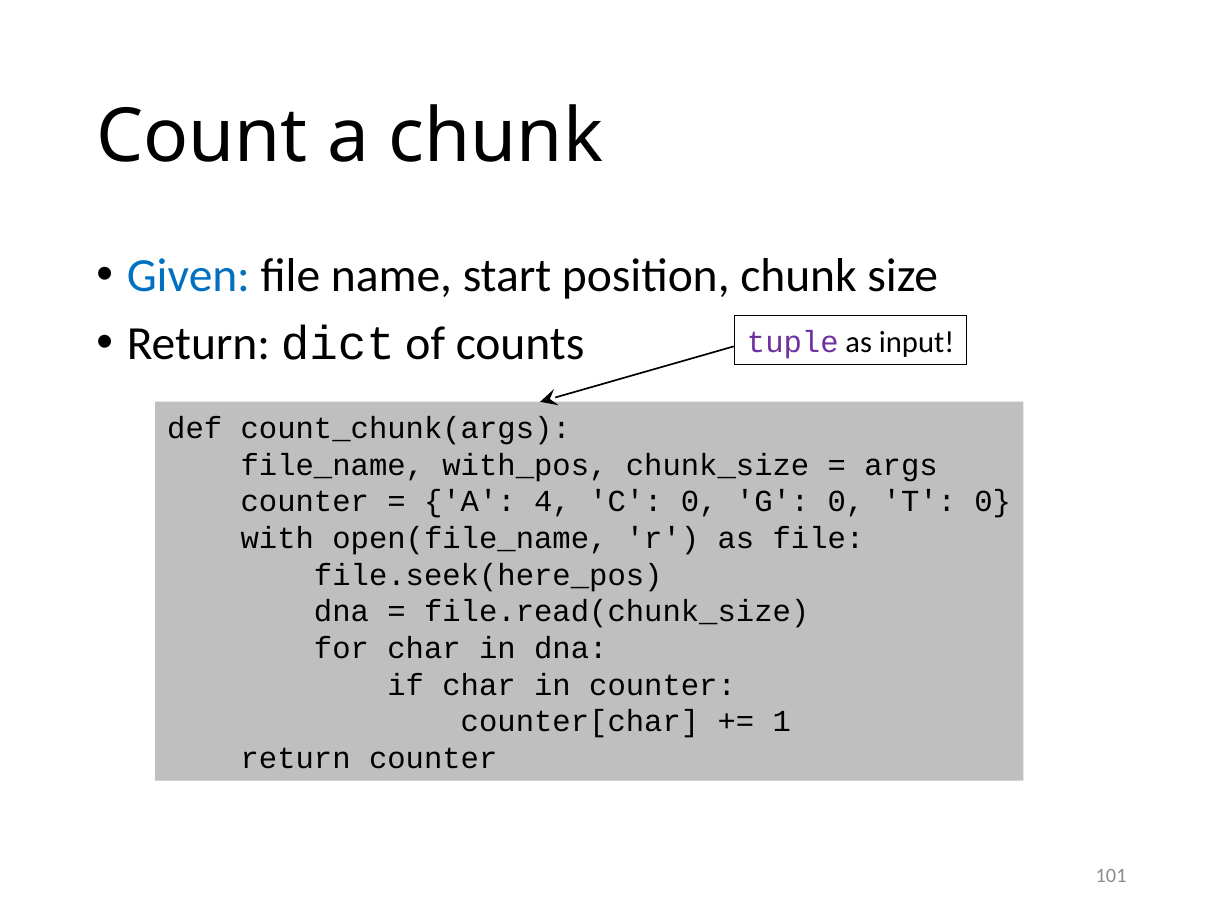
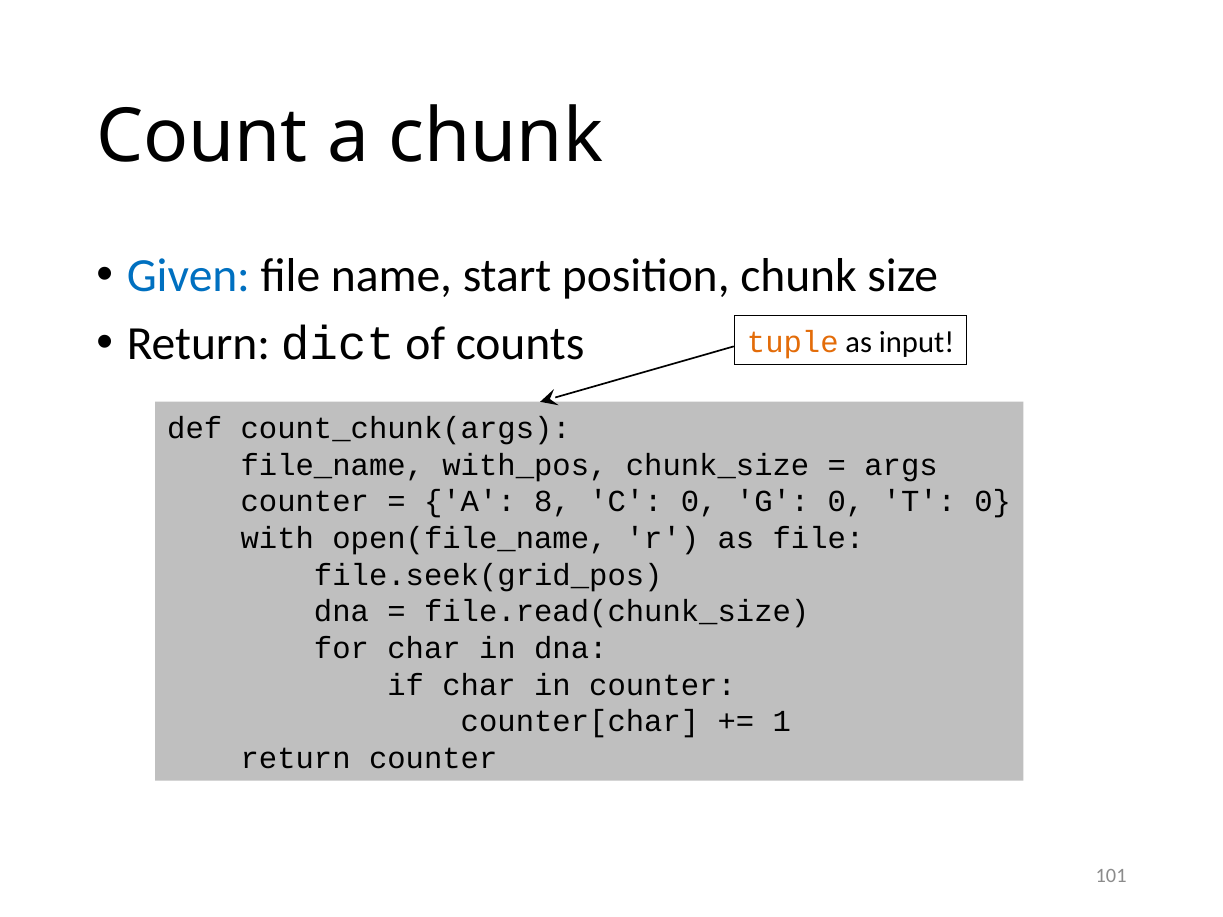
tuple colour: purple -> orange
4: 4 -> 8
file.seek(here_pos: file.seek(here_pos -> file.seek(grid_pos
